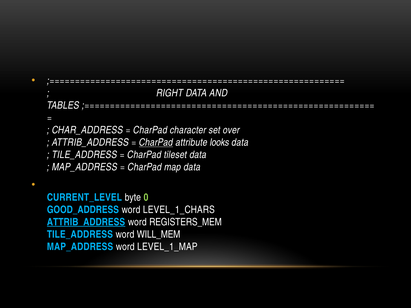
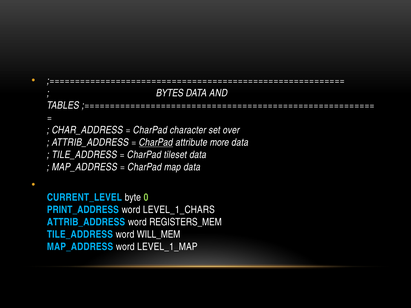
RIGHT: RIGHT -> BYTES
looks: looks -> more
GOOD_ADDRESS: GOOD_ADDRESS -> PRINT_ADDRESS
ATTRIB_ADDRESS at (86, 222) underline: present -> none
